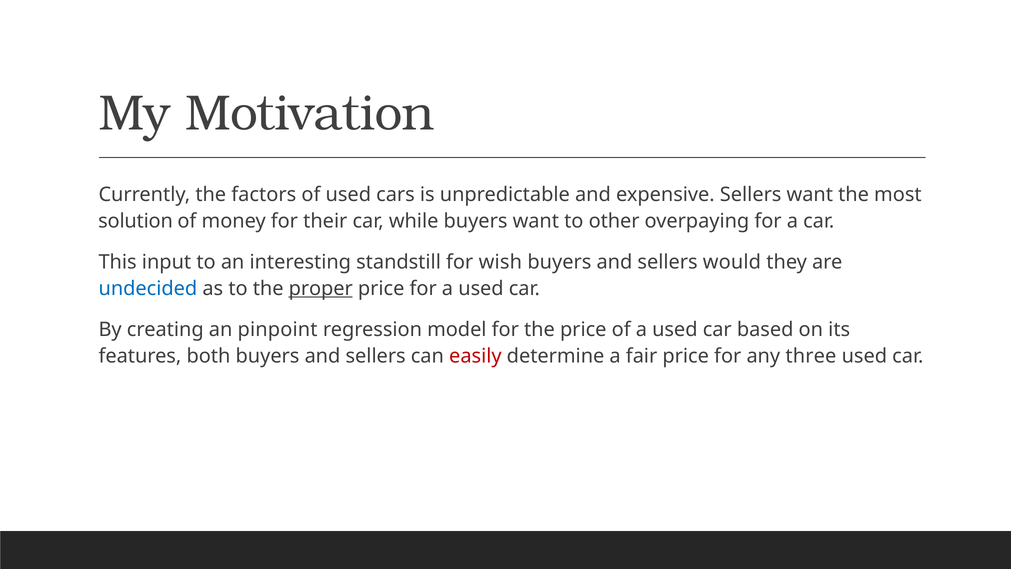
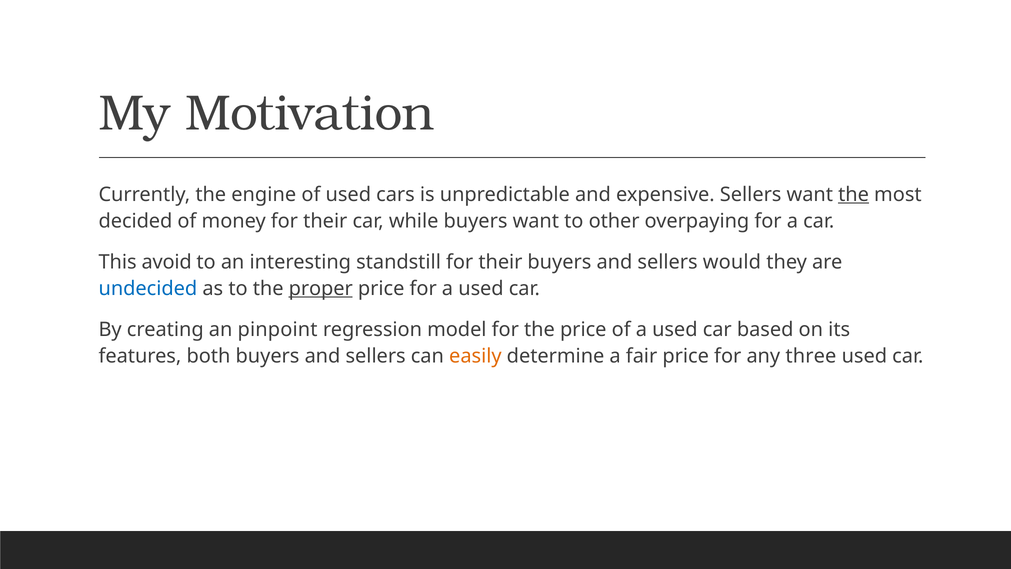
factors: factors -> engine
the at (854, 194) underline: none -> present
solution: solution -> decided
input: input -> avoid
standstill for wish: wish -> their
easily colour: red -> orange
